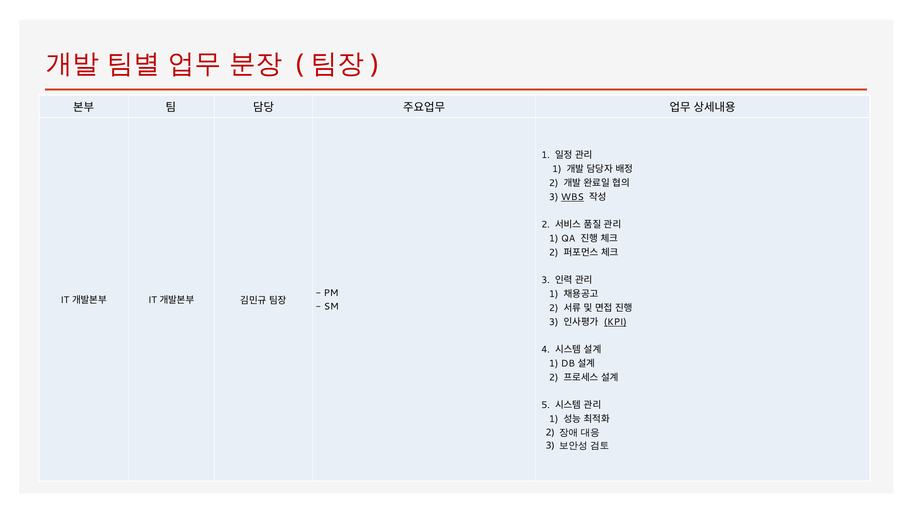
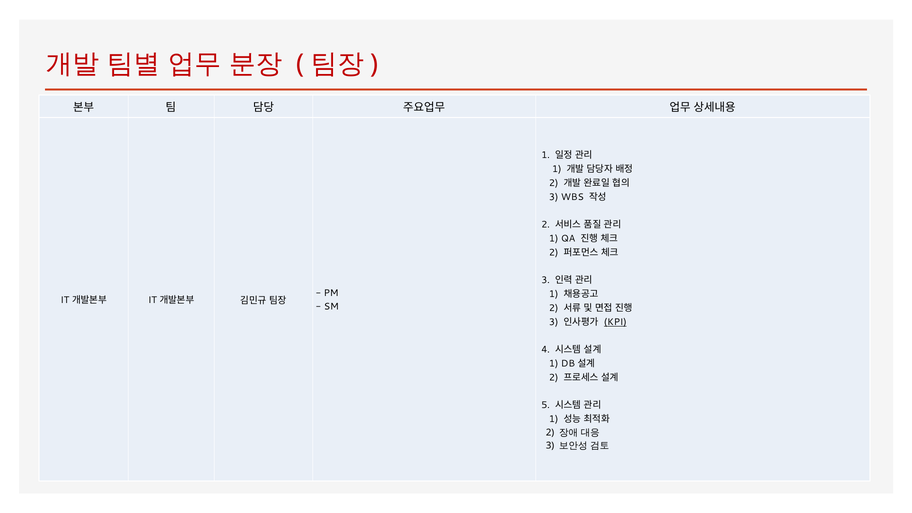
WBS underline: present -> none
